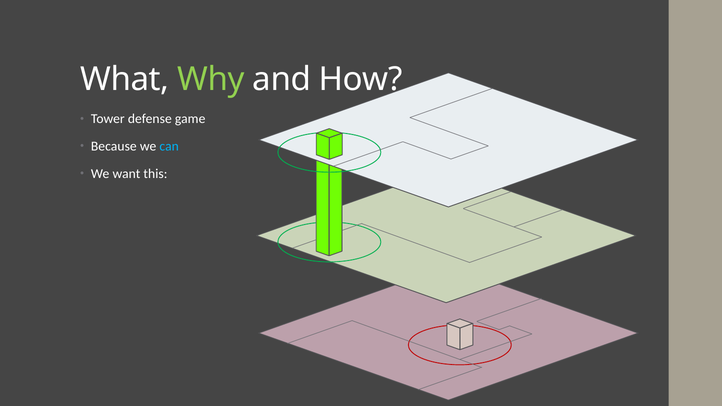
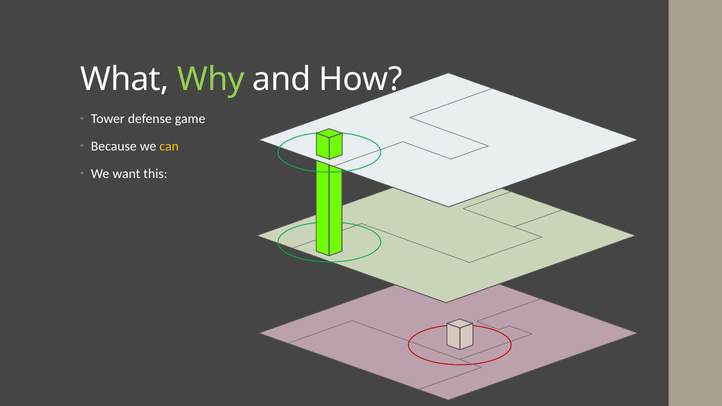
can colour: light blue -> yellow
